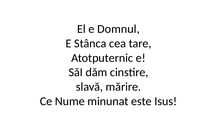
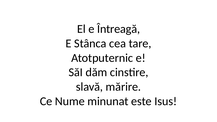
Domnul: Domnul -> Întreagă
